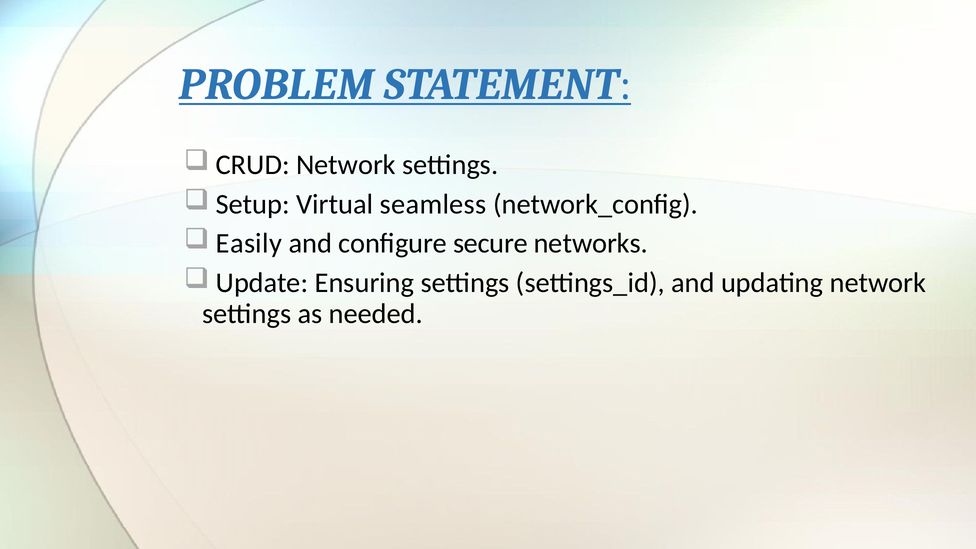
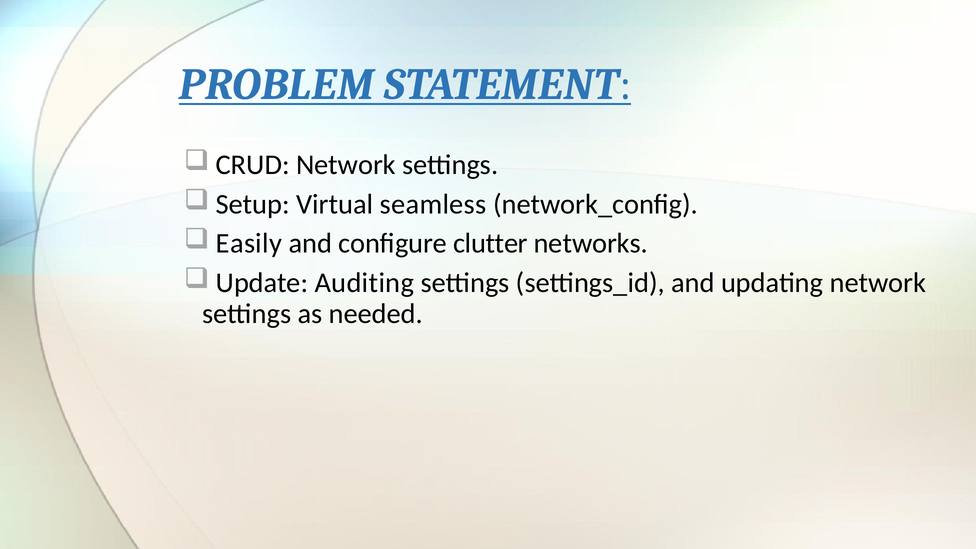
secure: secure -> clutter
Ensuring: Ensuring -> Auditing
